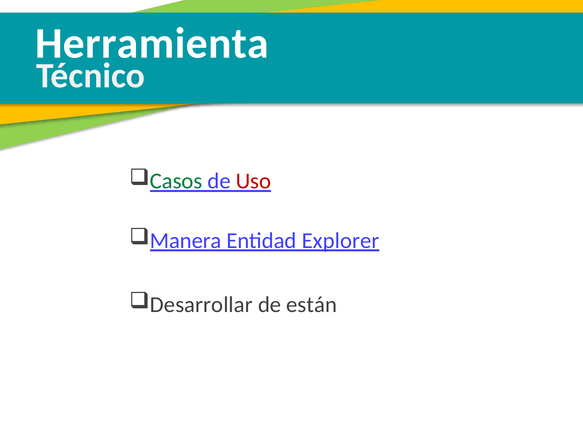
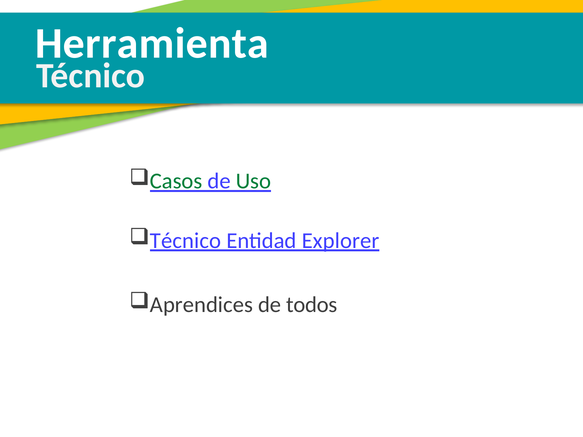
Uso colour: red -> green
Manera at (186, 241): Manera -> Técnico
Desarrollar: Desarrollar -> Aprendices
están: están -> todos
